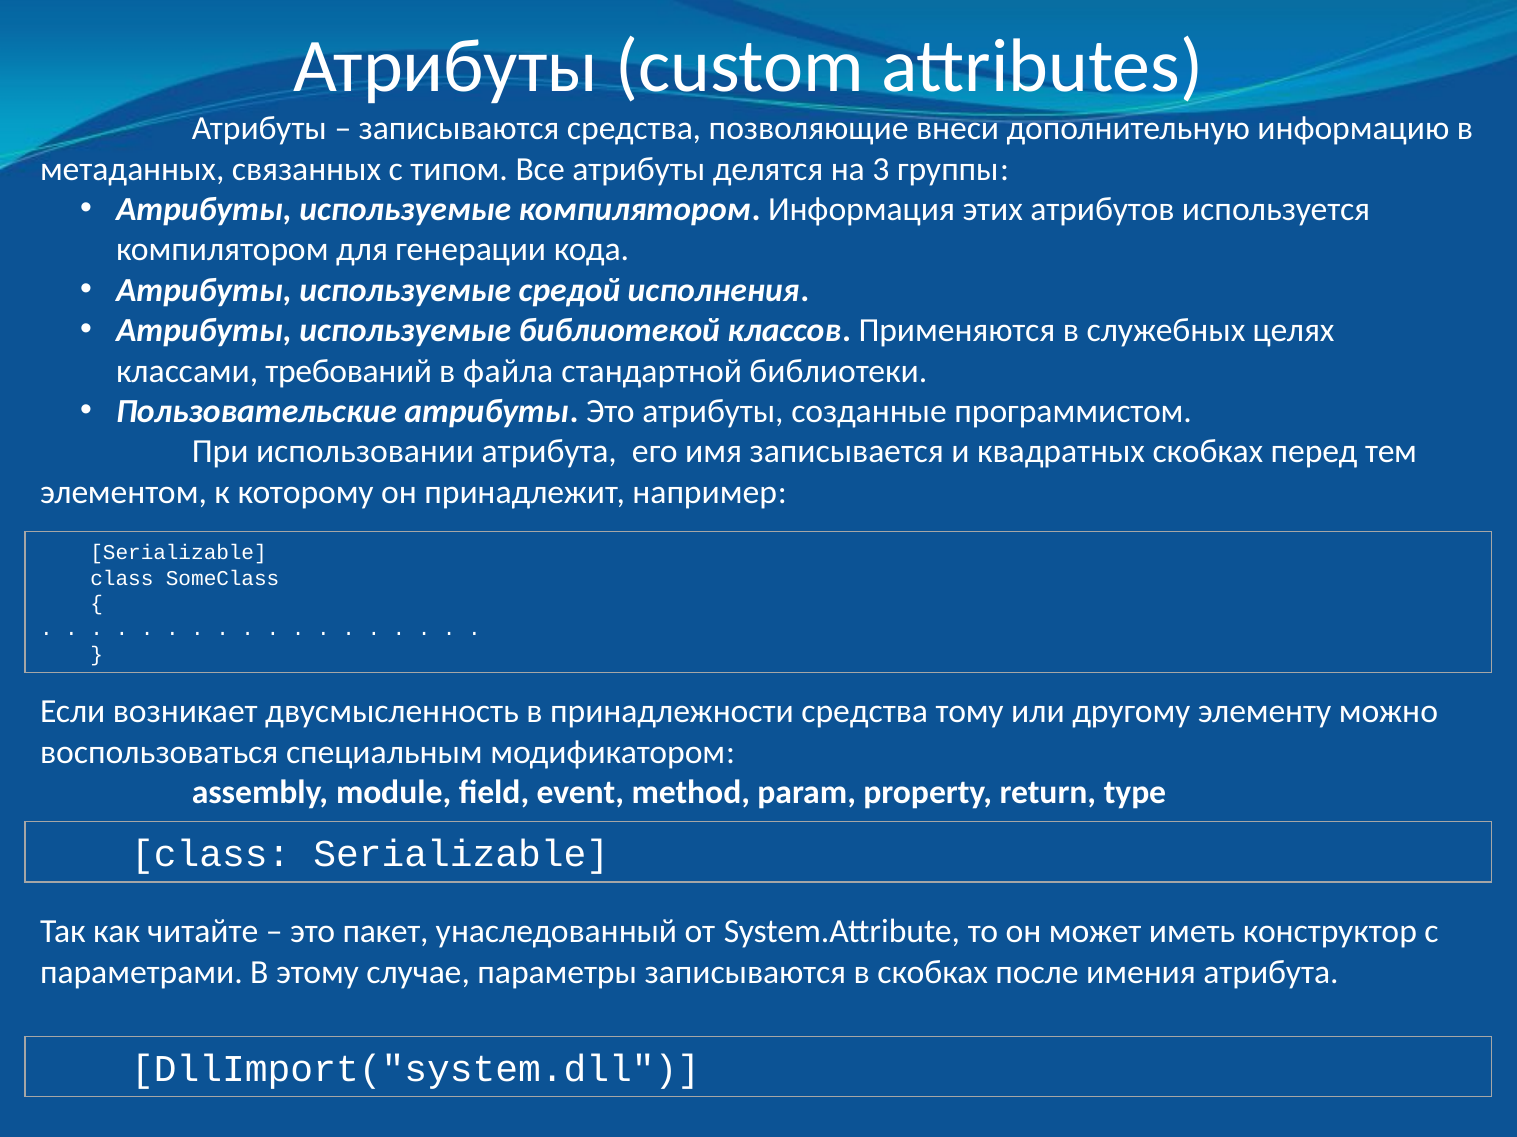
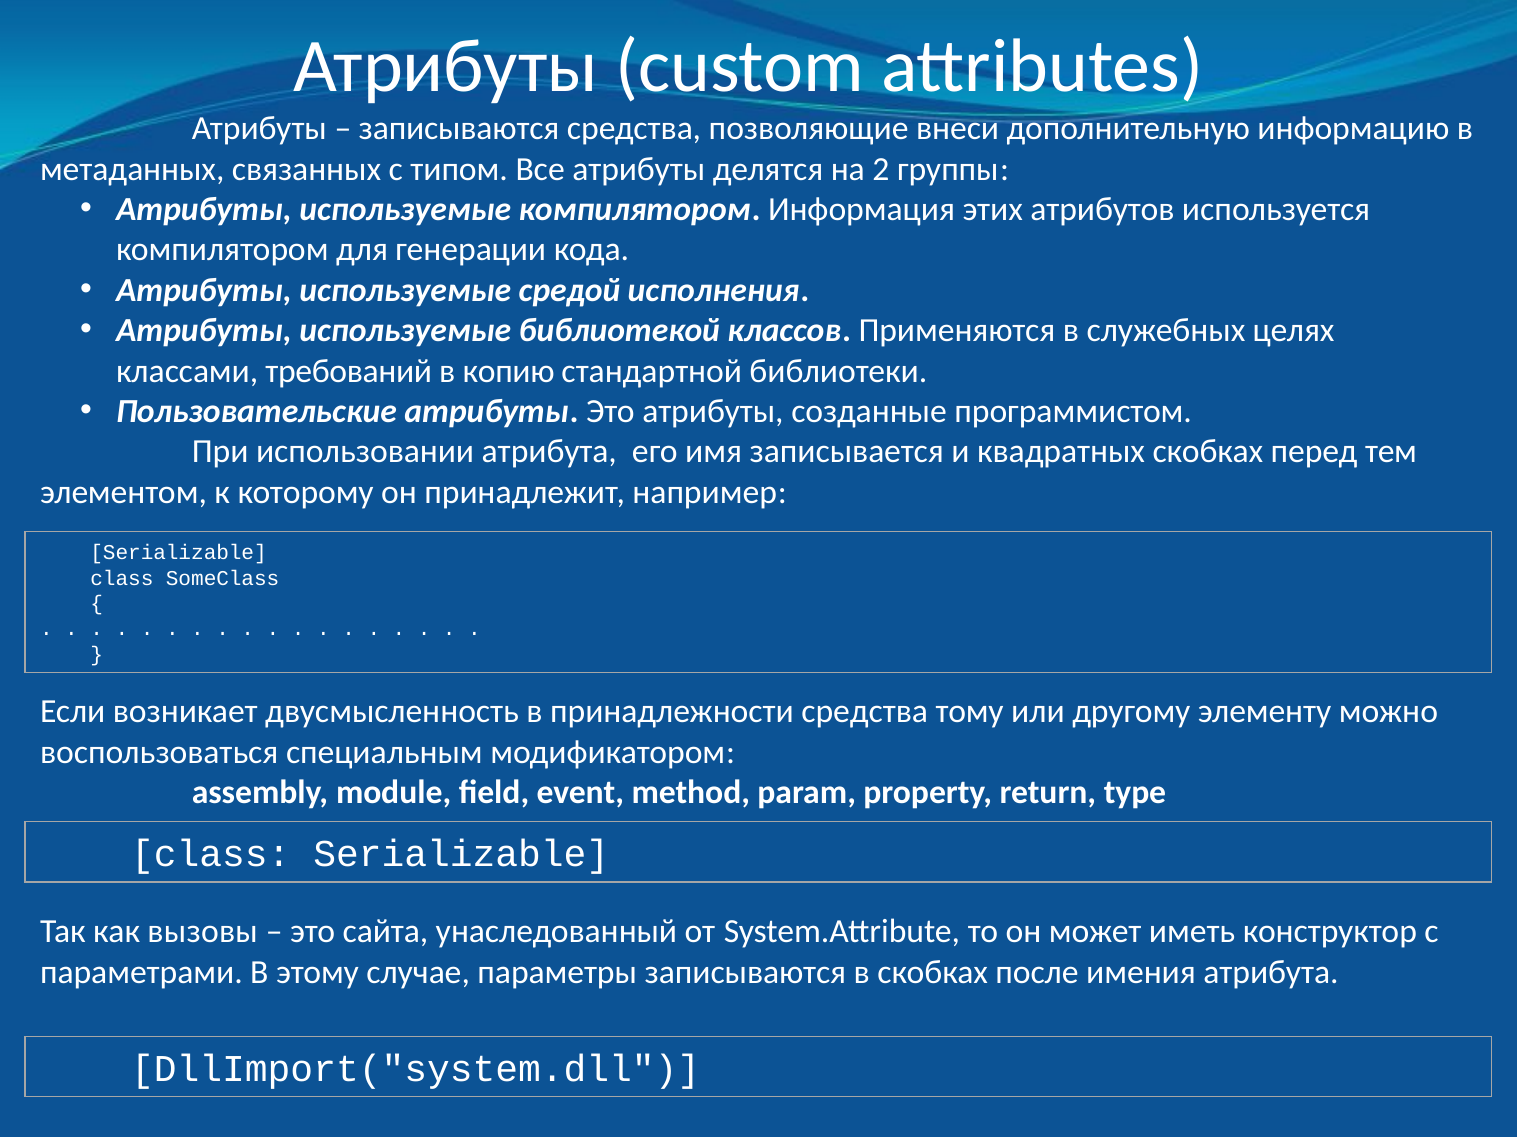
3: 3 -> 2
файла: файла -> копию
читайте: читайте -> вызовы
пакет: пакет -> сайта
